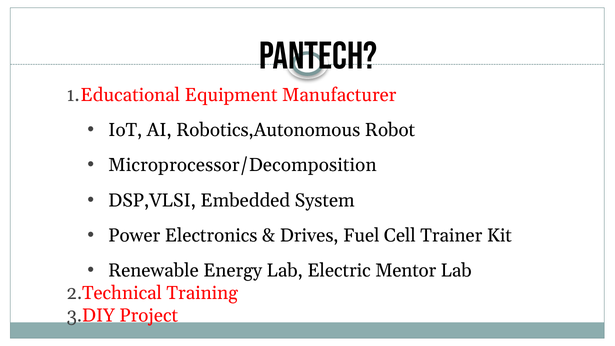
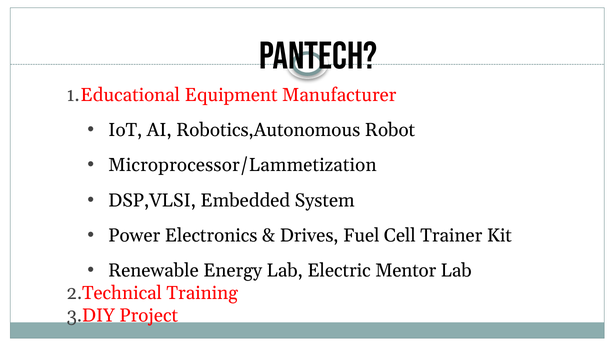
Microprocessor/Decomposition: Microprocessor/Decomposition -> Microprocessor/Lammetization
